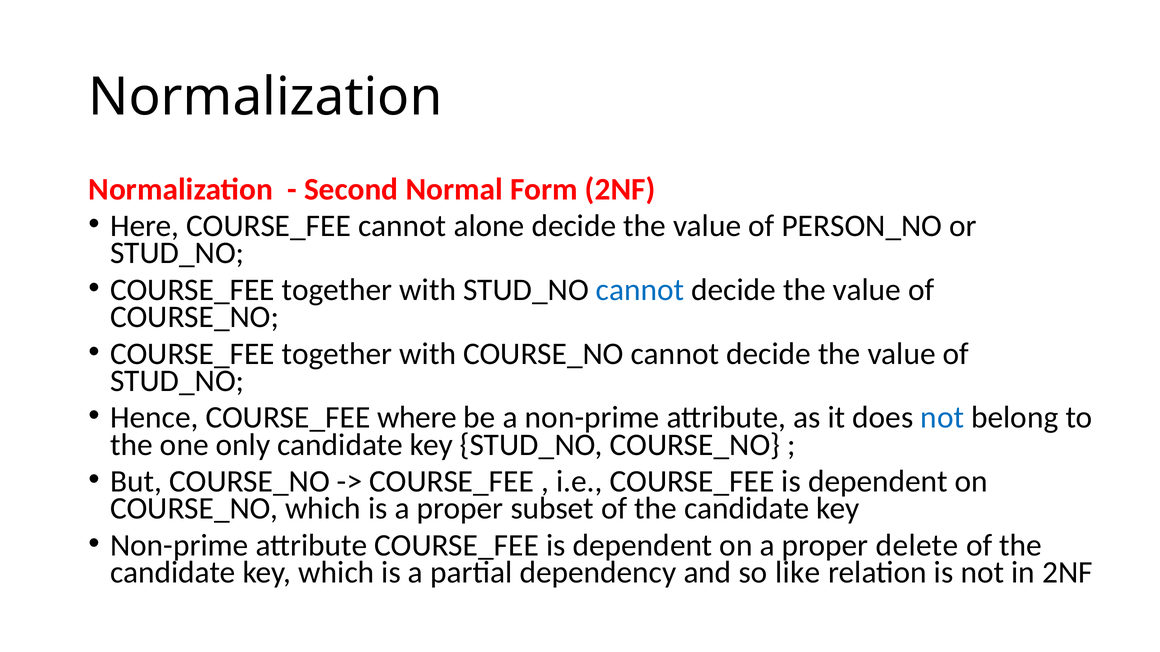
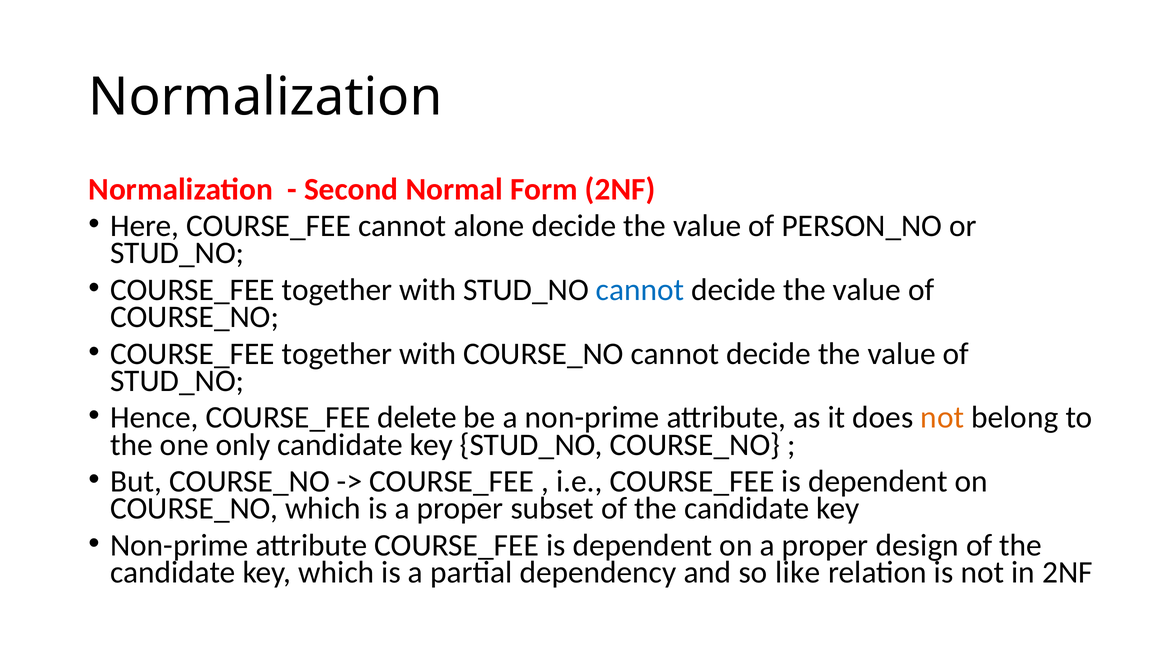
where: where -> delete
not at (942, 418) colour: blue -> orange
delete: delete -> design
